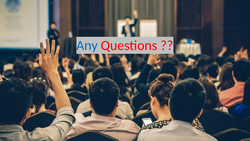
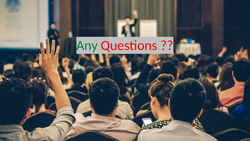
Any at (87, 45) colour: blue -> green
